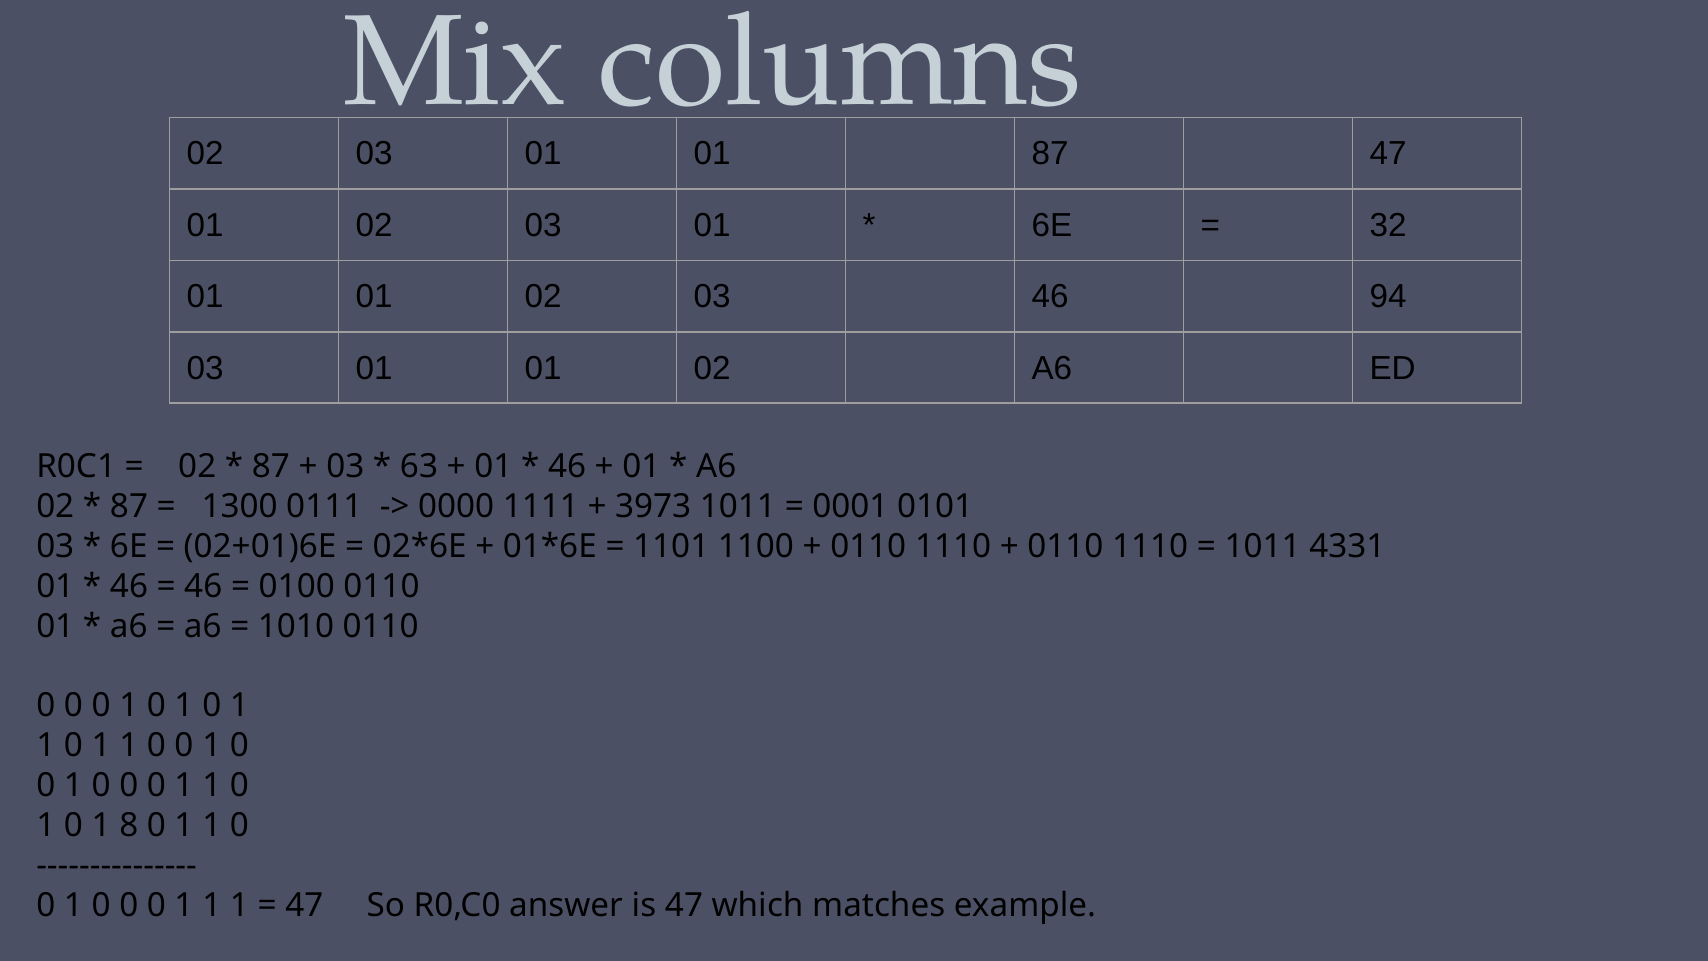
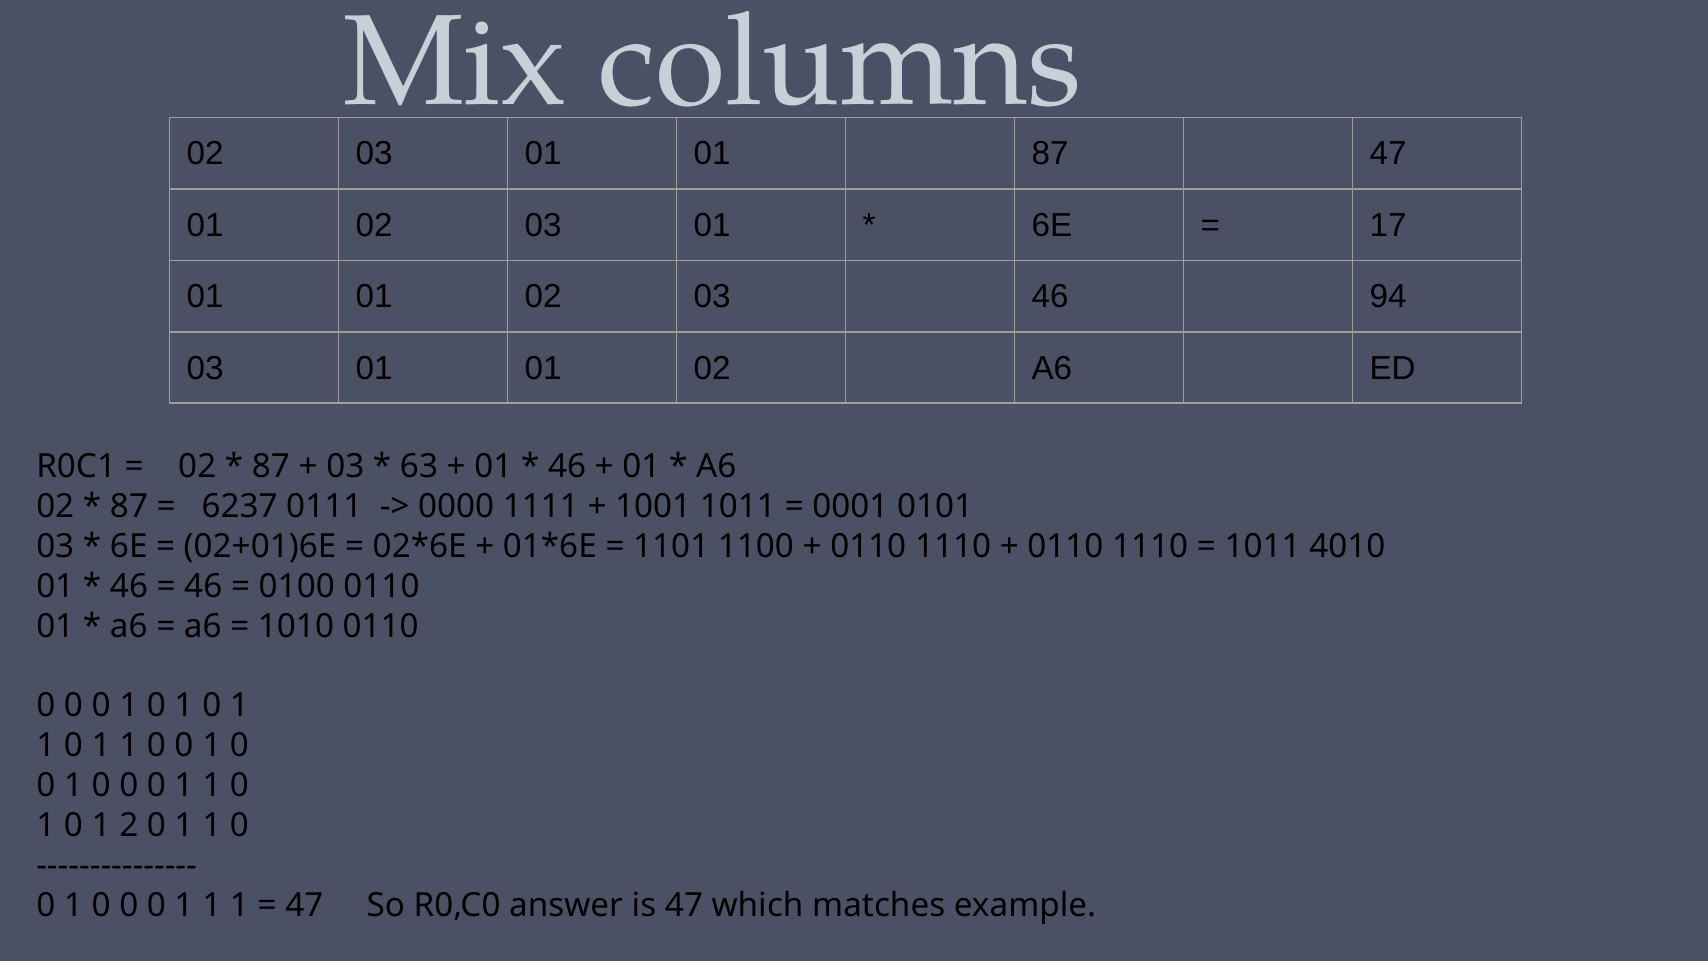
32: 32 -> 17
1300: 1300 -> 6237
3973: 3973 -> 1001
4331: 4331 -> 4010
8: 8 -> 2
